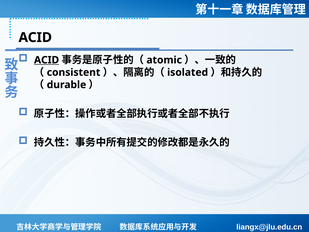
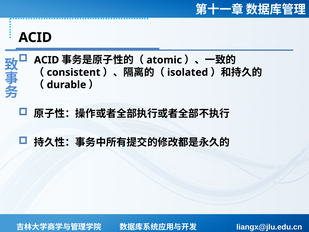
ACID at (47, 60) underline: present -> none
